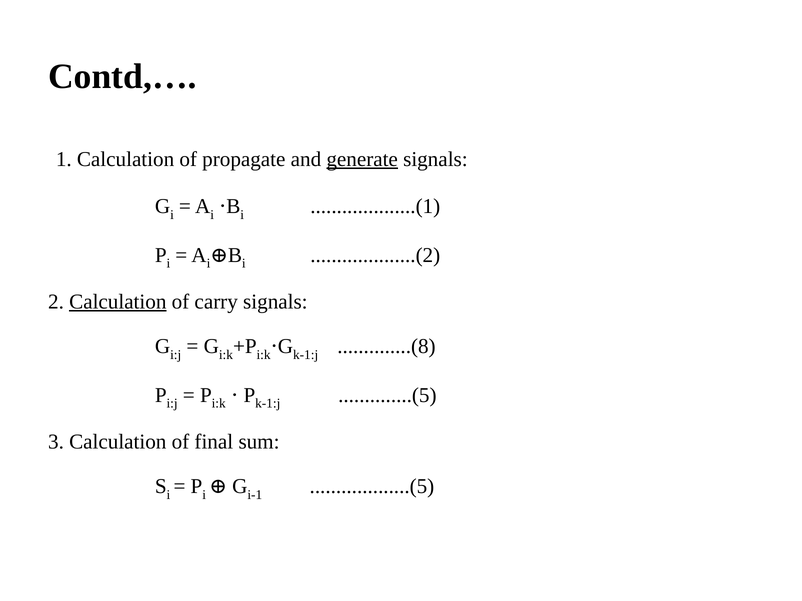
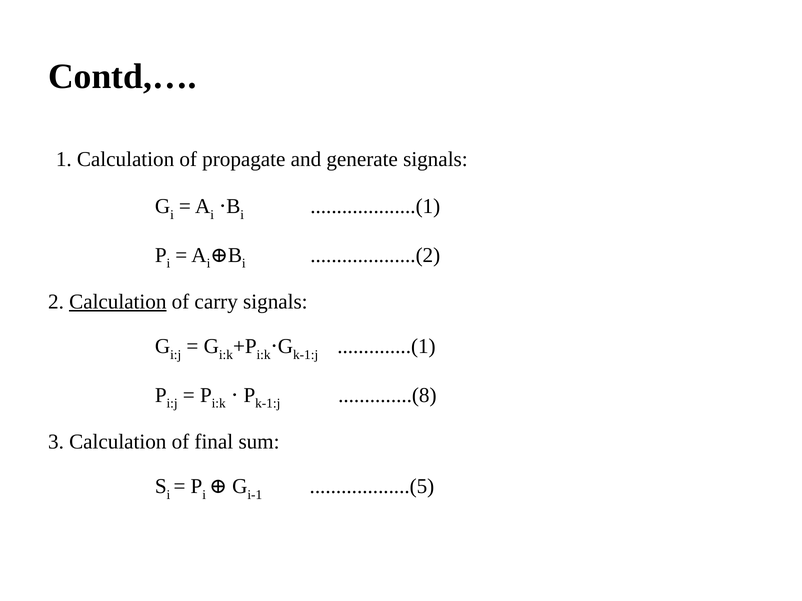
generate underline: present -> none
..............(8: ..............(8 -> ..............(1
..............(5: ..............(5 -> ..............(8
